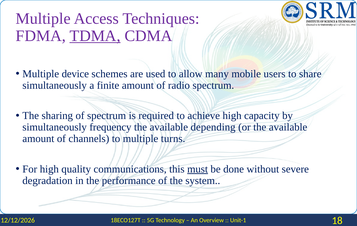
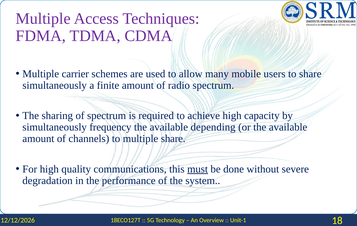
TDMA underline: present -> none
device: device -> carrier
multiple turns: turns -> share
